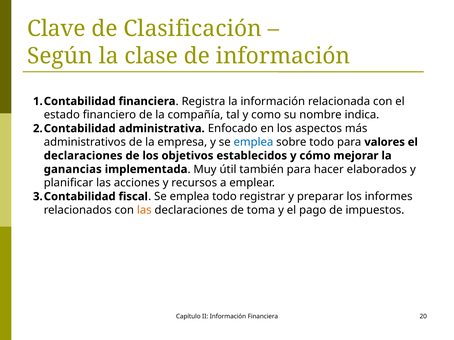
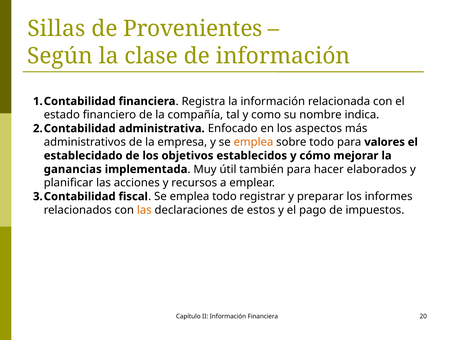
Clave: Clave -> Sillas
Clasificación: Clasificación -> Provenientes
emplea at (253, 142) colour: blue -> orange
declaraciones at (83, 156): declaraciones -> establecidado
toma: toma -> estos
